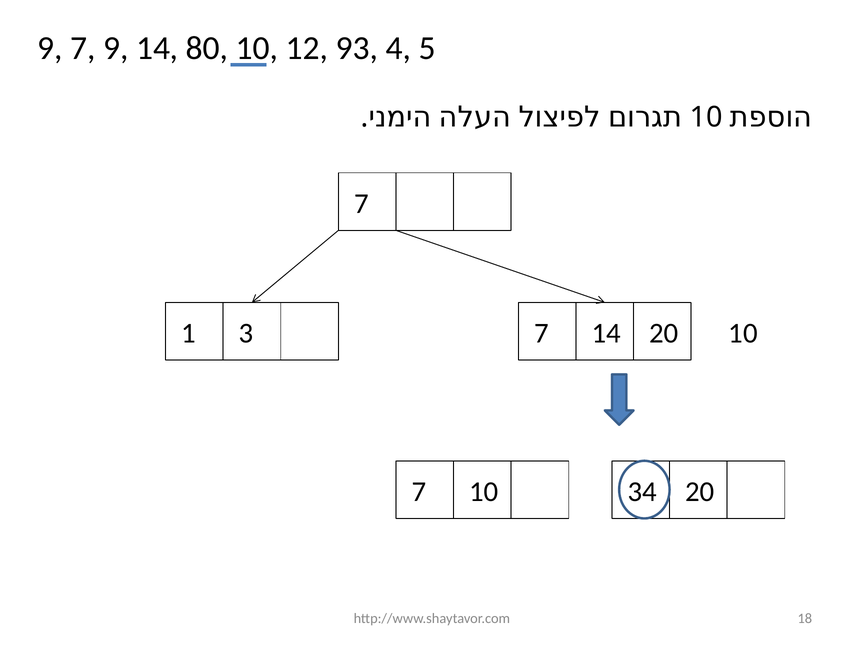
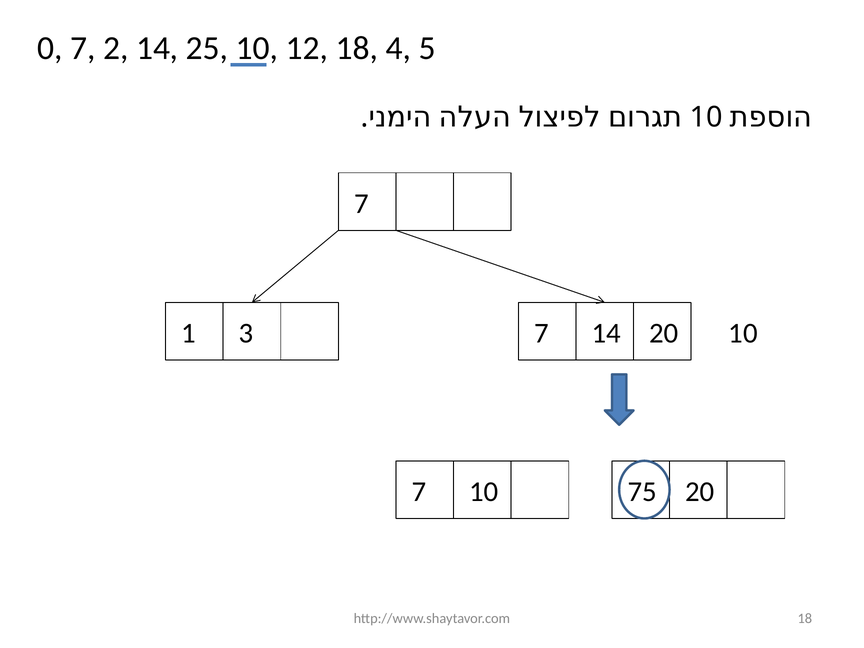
9 at (50, 48): 9 -> 0
7 9: 9 -> 2
80: 80 -> 25
12 93: 93 -> 18
34: 34 -> 75
